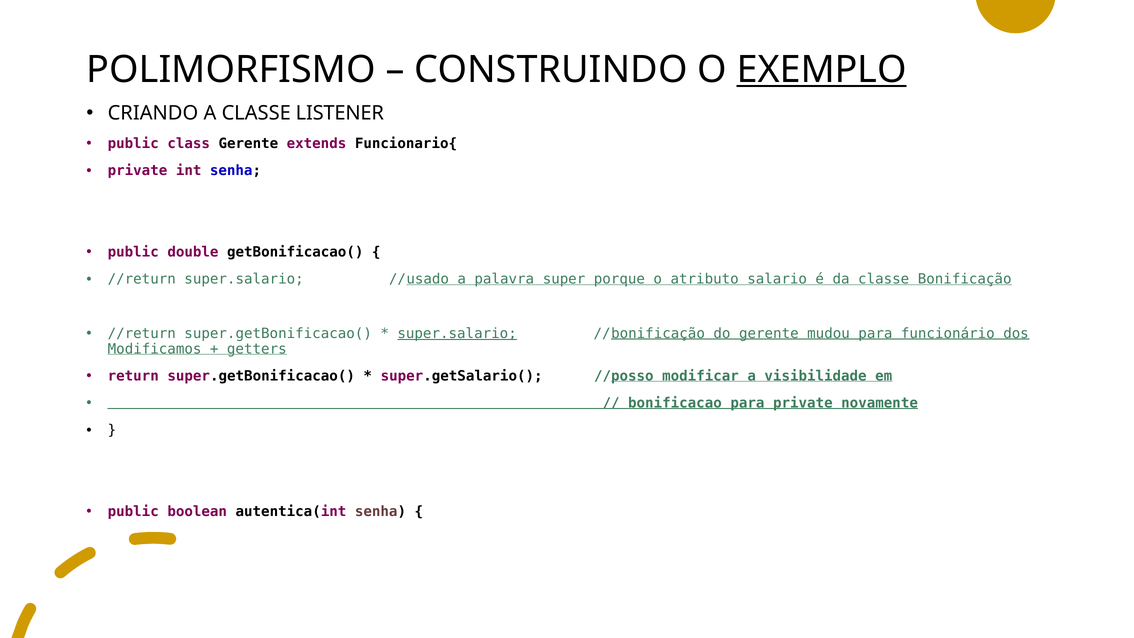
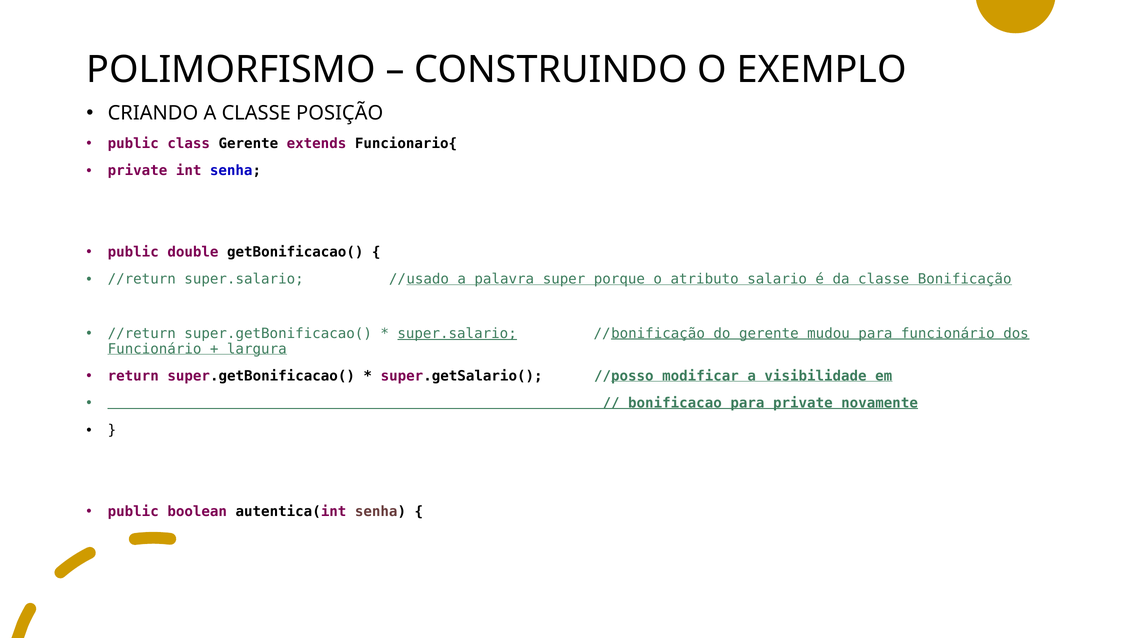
EXEMPLO underline: present -> none
LISTENER: LISTENER -> POSIÇÃO
Modificamos at (155, 349): Modificamos -> Funcionário
getters: getters -> largura
